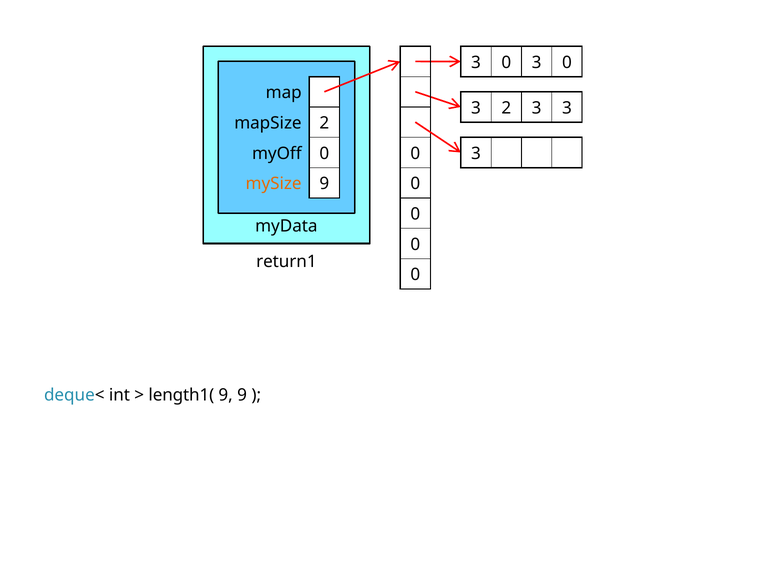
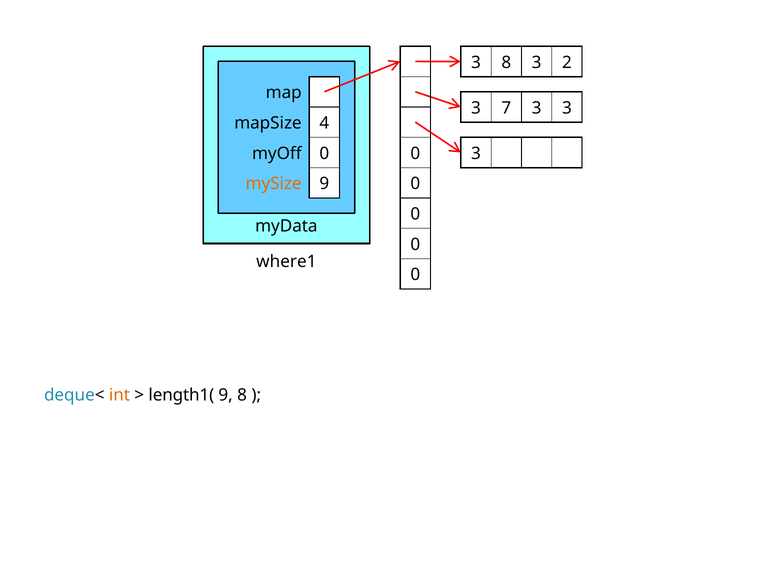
0 at (506, 62): 0 -> 8
0 at (567, 62): 0 -> 2
3 2: 2 -> 7
mapSize 2: 2 -> 4
return1: return1 -> where1
int colour: black -> orange
9 9: 9 -> 8
